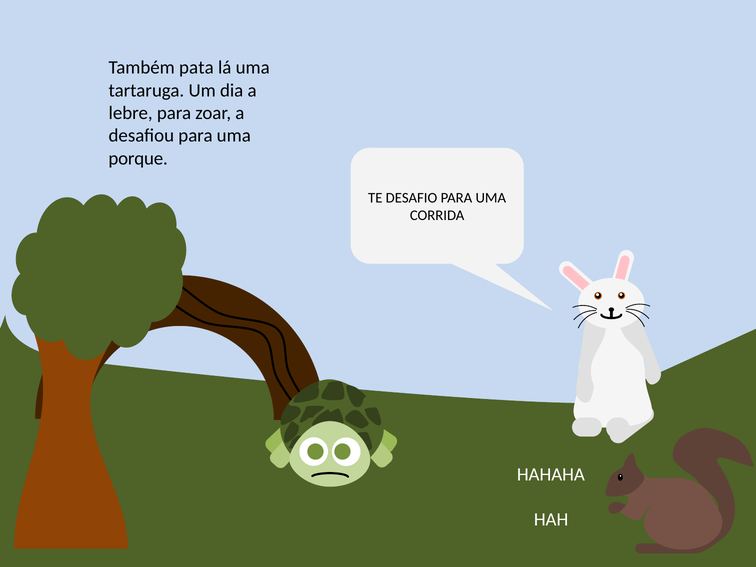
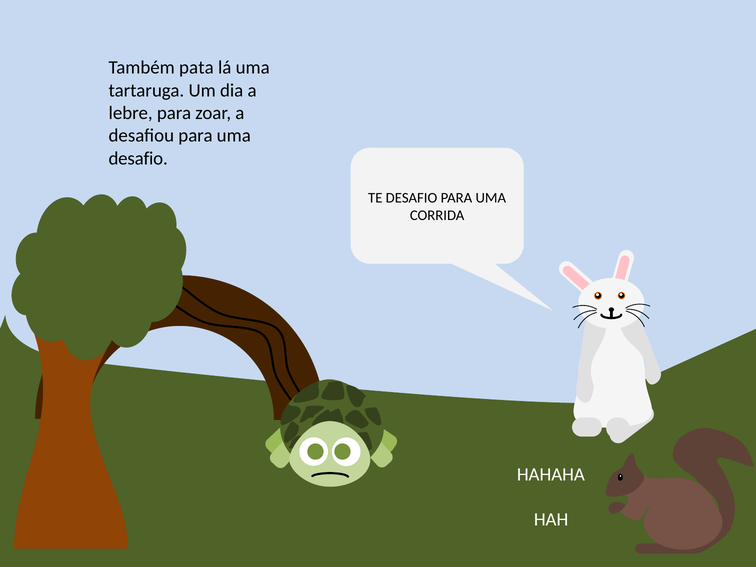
porque at (138, 158): porque -> desafio
